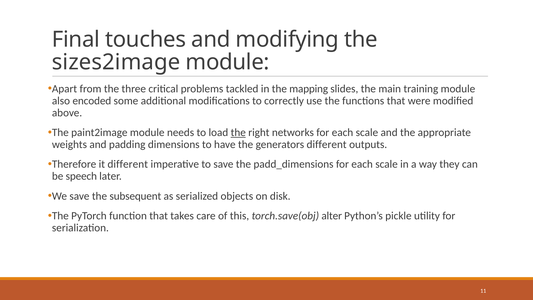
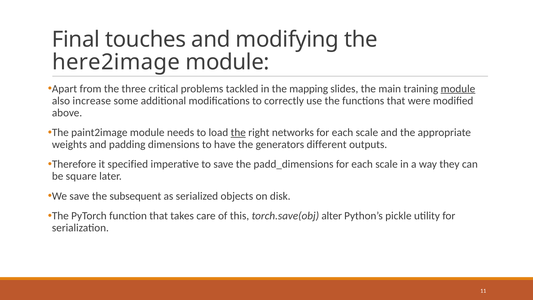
sizes2image: sizes2image -> here2image
module at (458, 89) underline: none -> present
encoded: encoded -> increase
it different: different -> specified
speech: speech -> square
